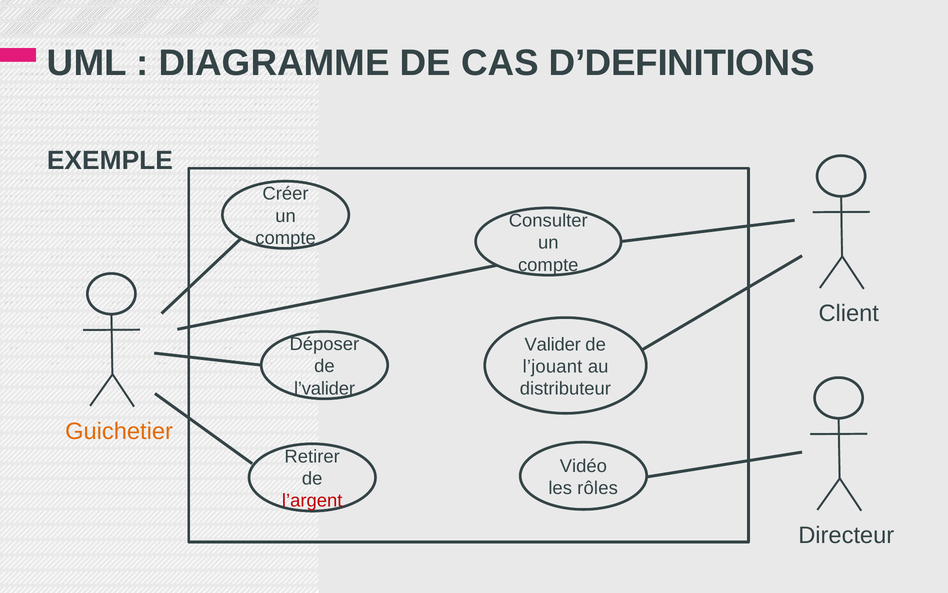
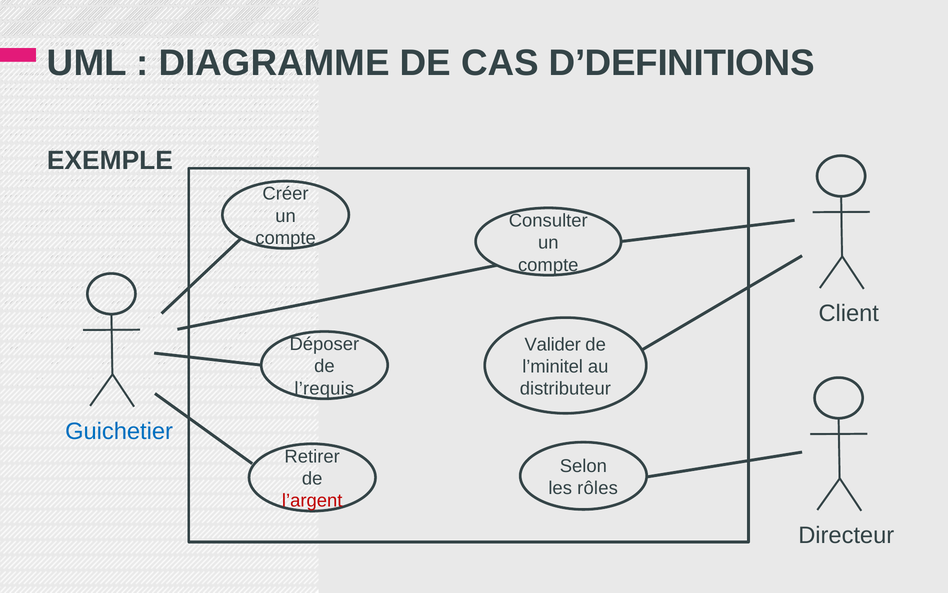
l’jouant: l’jouant -> l’minitel
l’valider: l’valider -> l’requis
Guichetier colour: orange -> blue
Vidéo: Vidéo -> Selon
